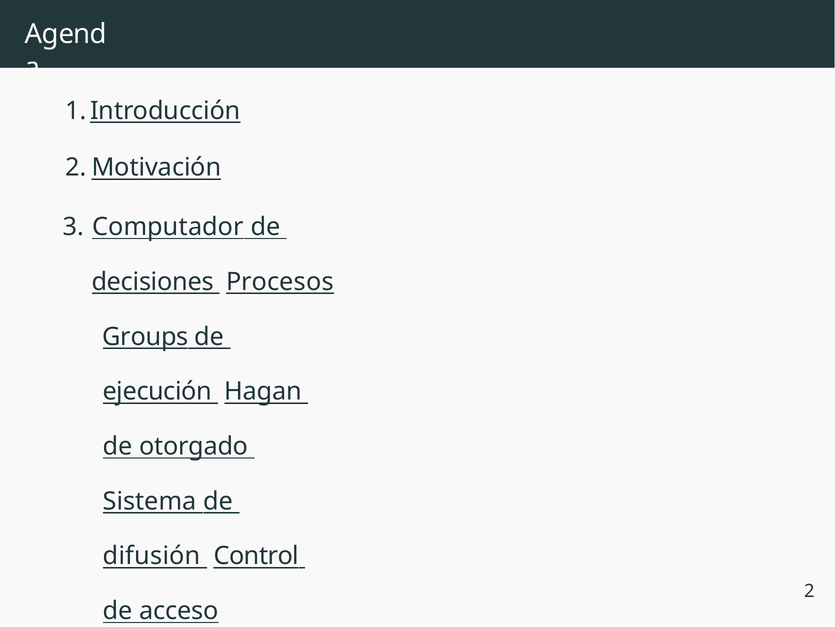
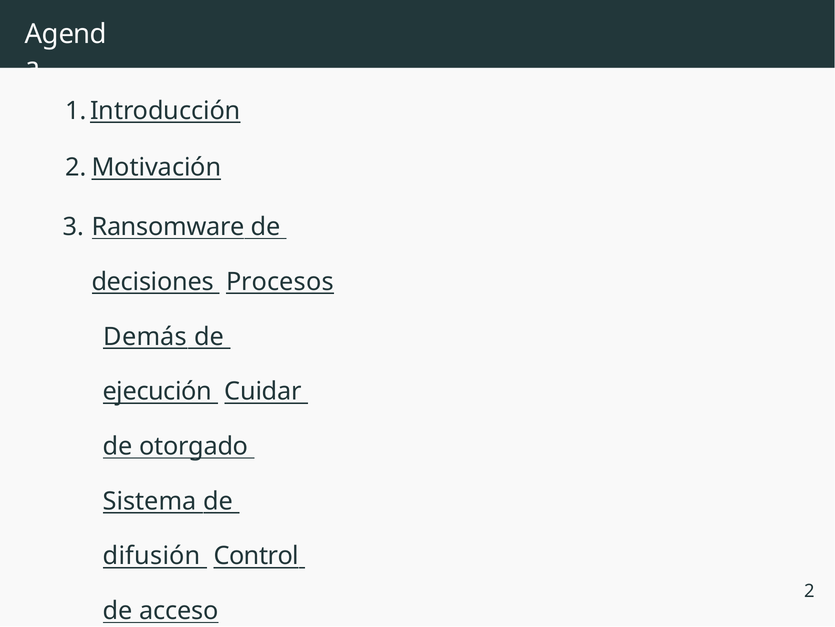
Computador: Computador -> Ransomware
Groups: Groups -> Demás
Hagan: Hagan -> Cuidar
